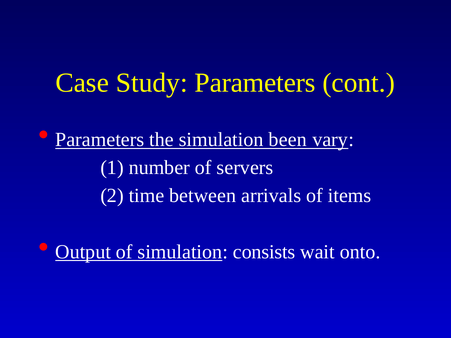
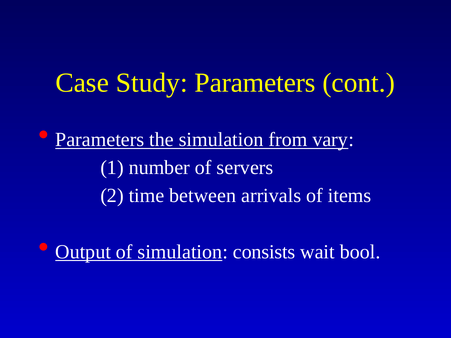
been: been -> from
onto: onto -> bool
